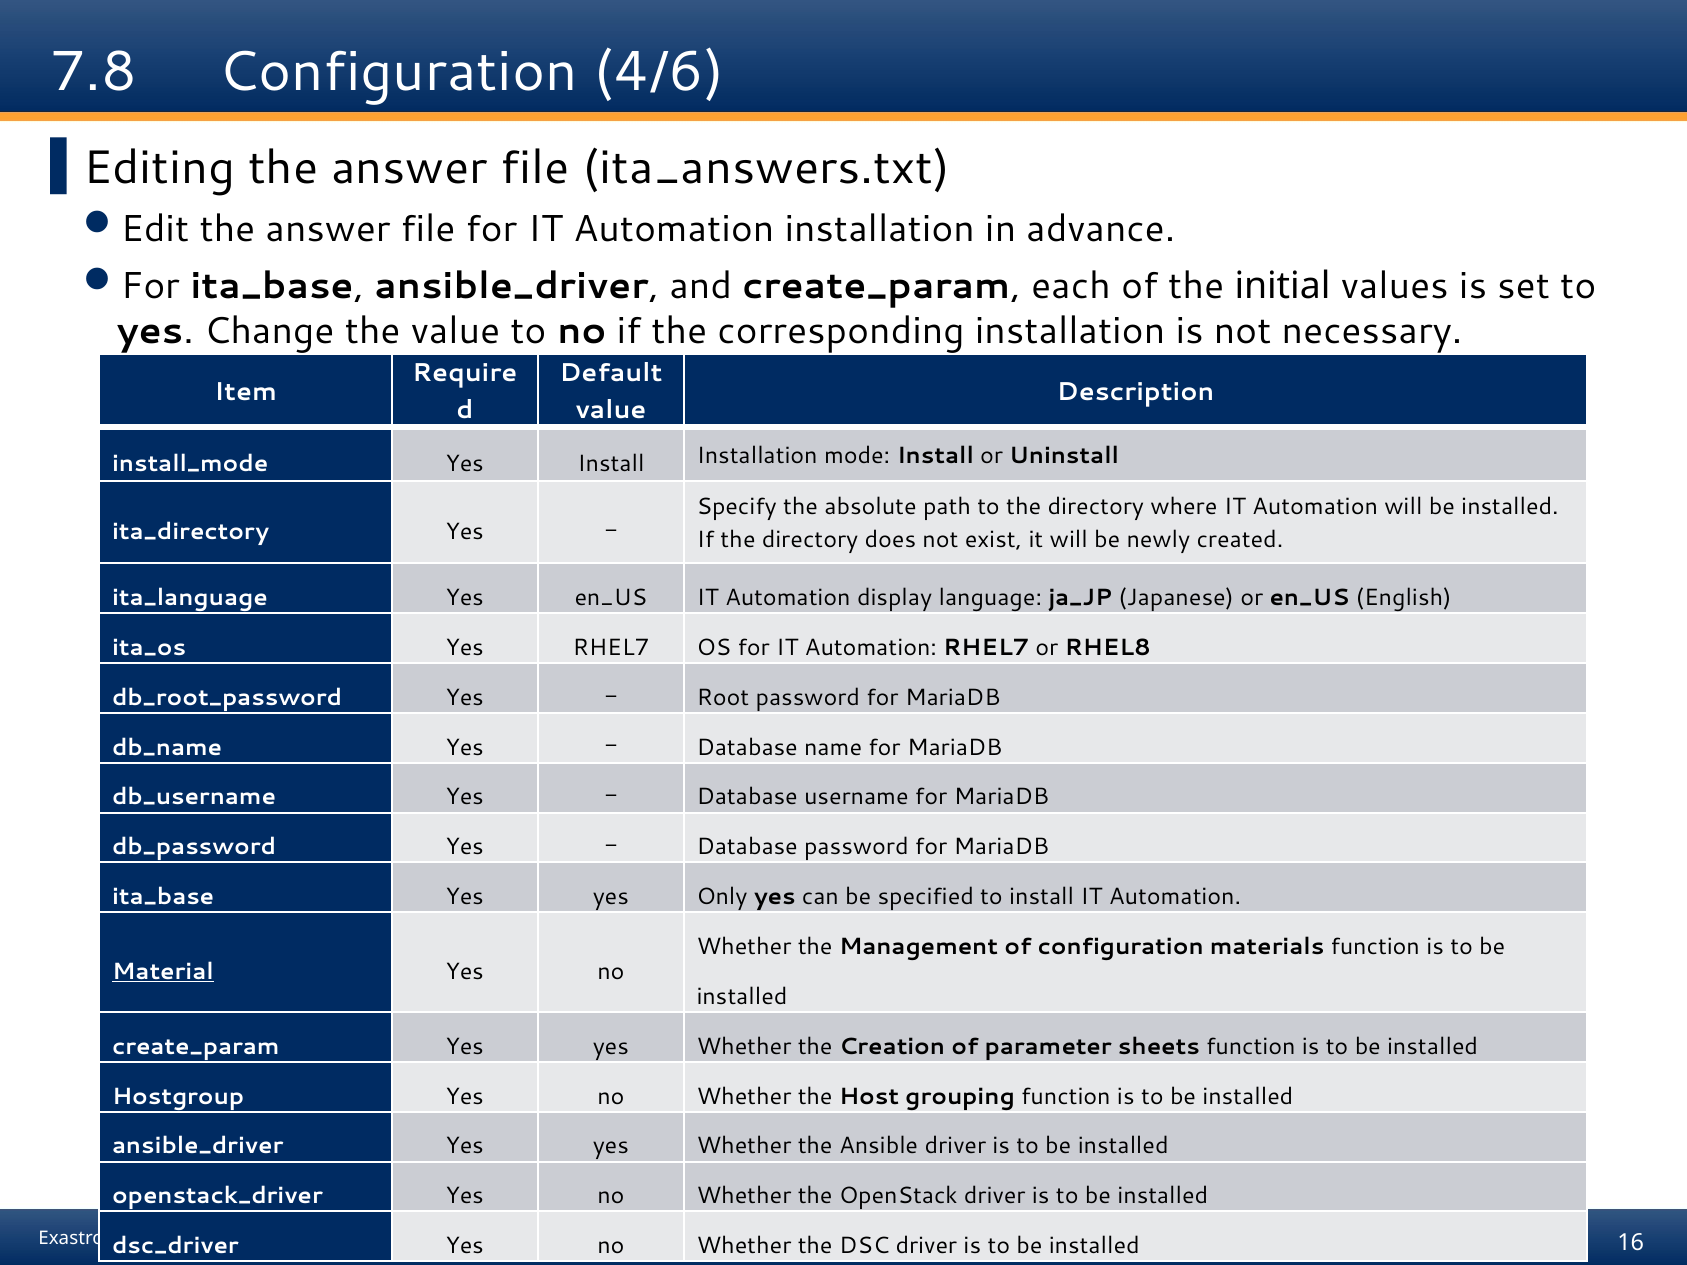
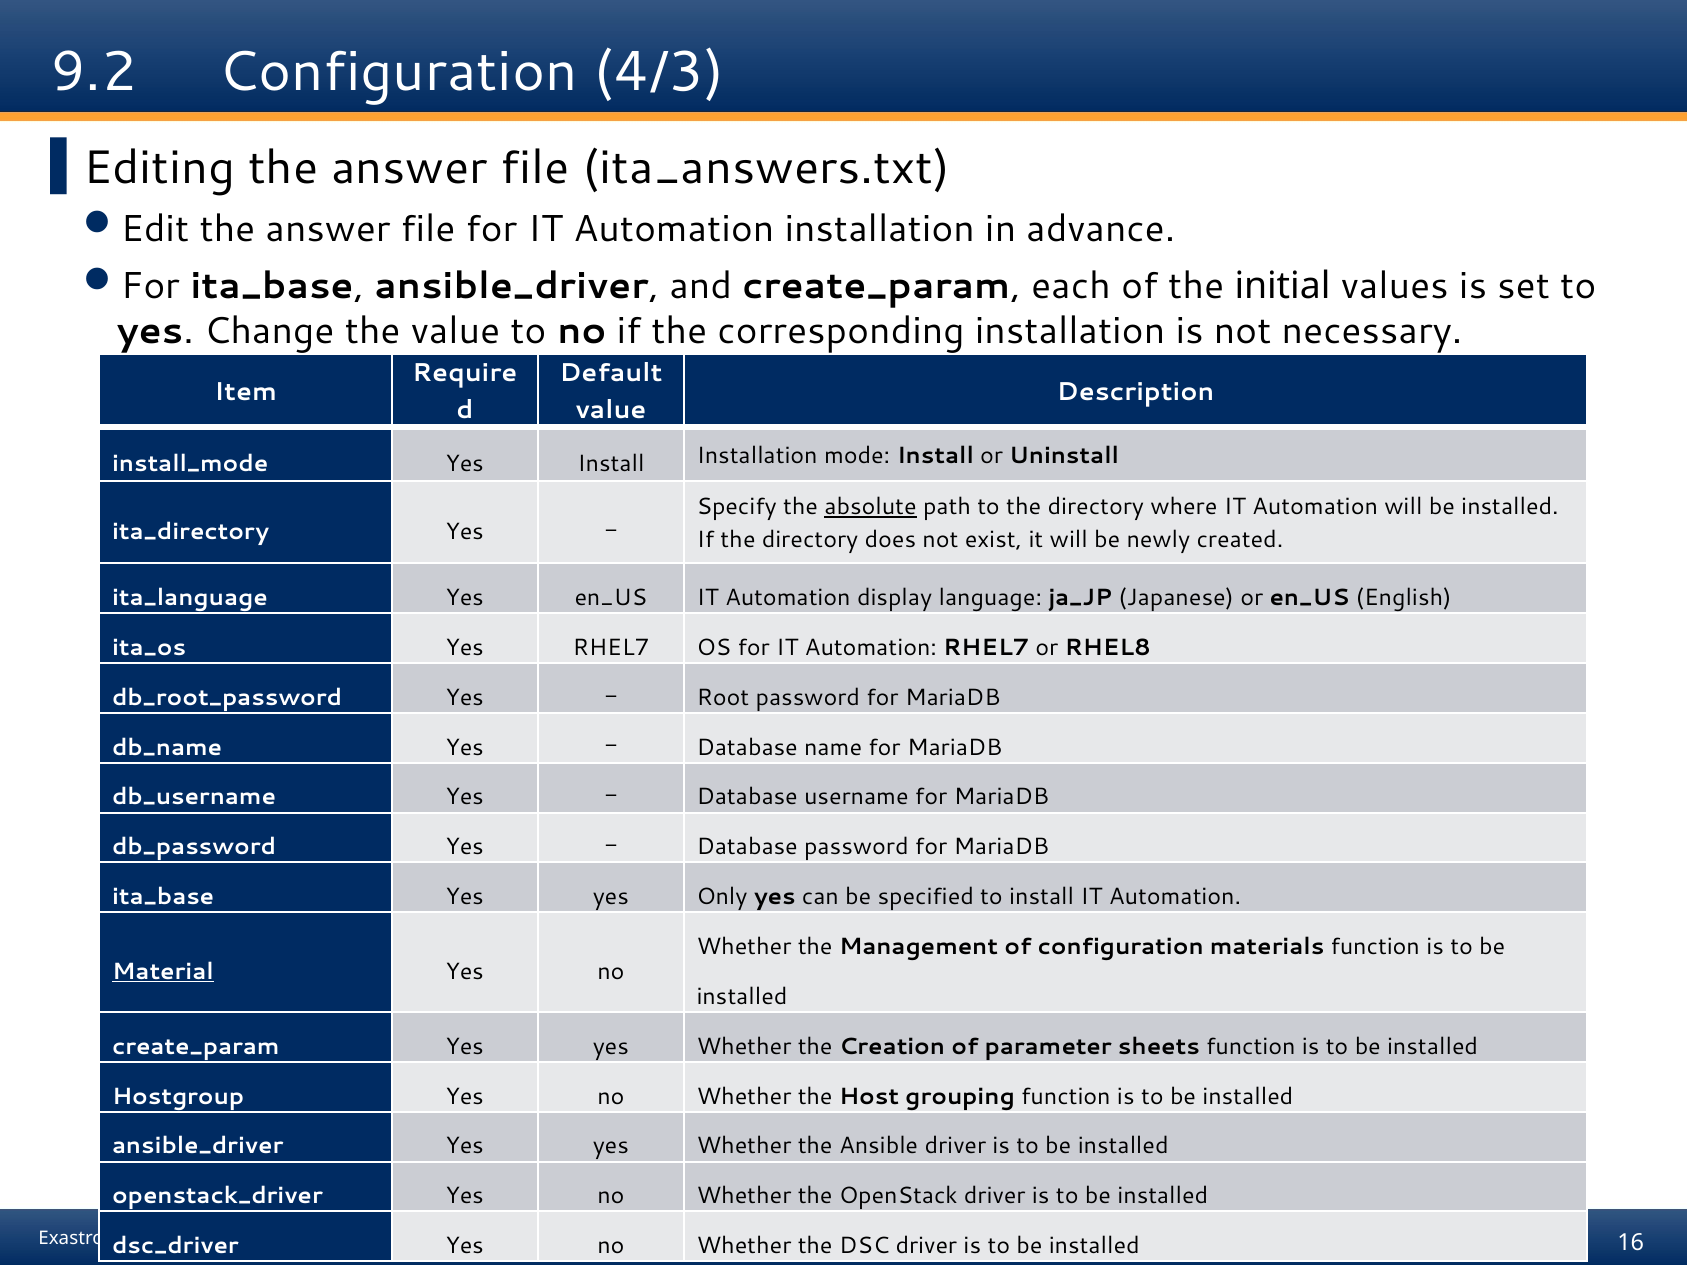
7.8: 7.8 -> 9.2
4/6: 4/6 -> 4/3
absolute underline: none -> present
